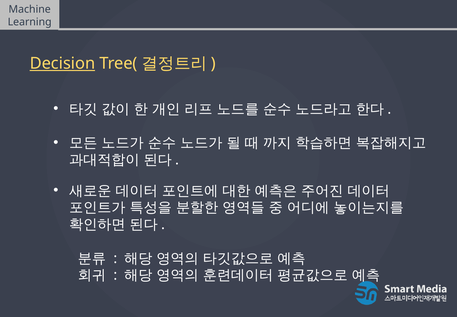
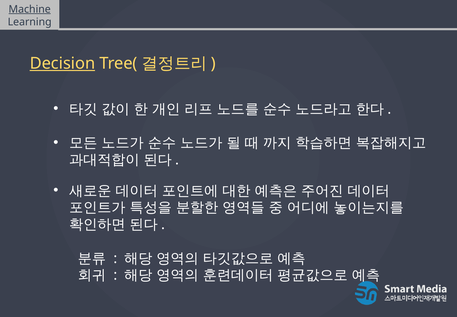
Machine underline: none -> present
